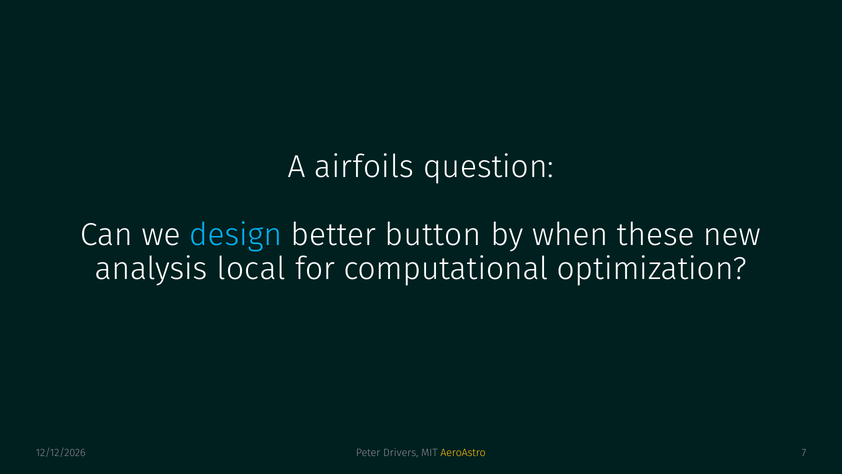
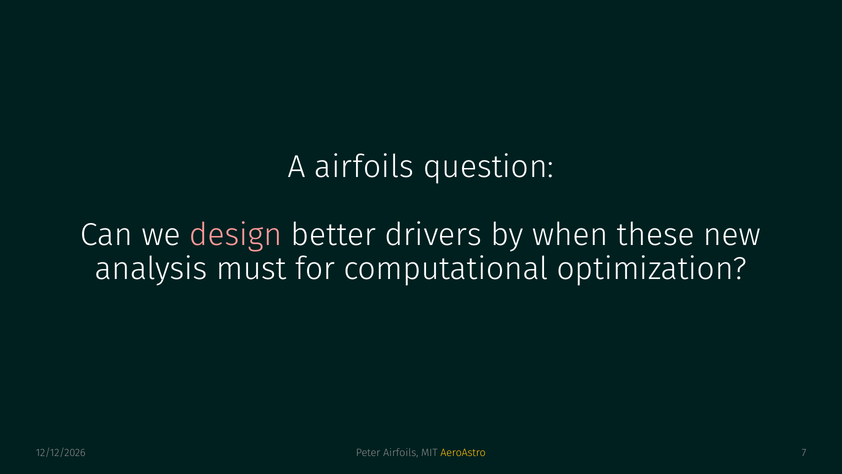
design colour: light blue -> pink
button: button -> drivers
local: local -> must
Peter Drivers: Drivers -> Airfoils
